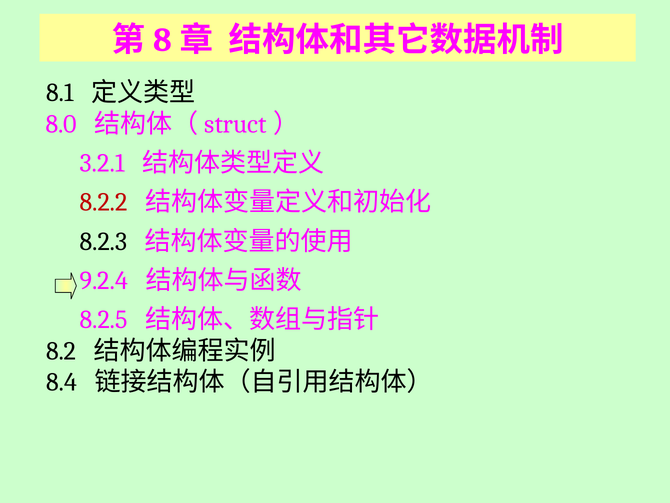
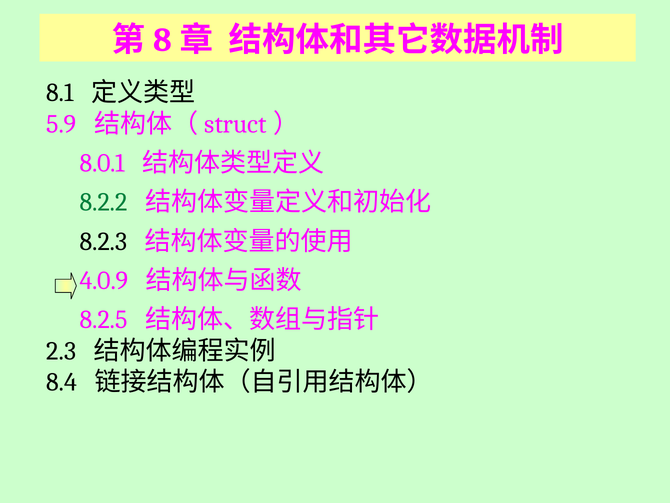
8.0: 8.0 -> 5.9
3.2.1: 3.2.1 -> 8.0.1
8.2.2 colour: red -> green
9.2.4: 9.2.4 -> 4.0.9
8.2: 8.2 -> 2.3
